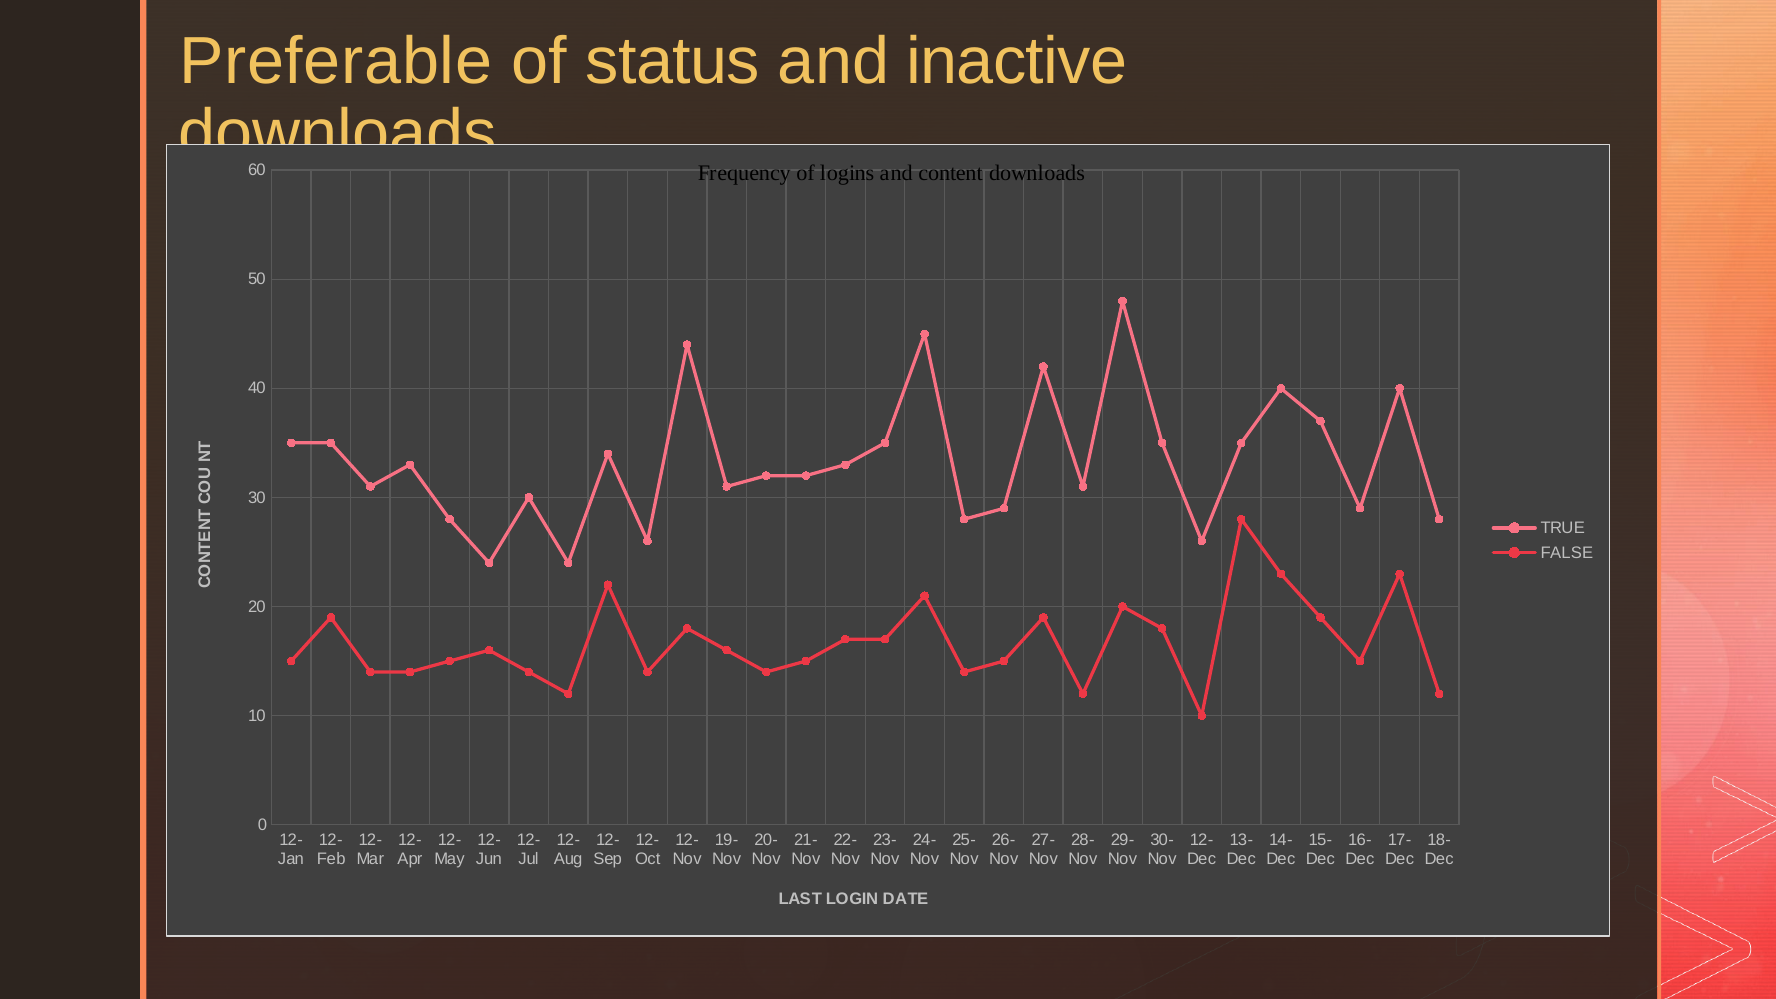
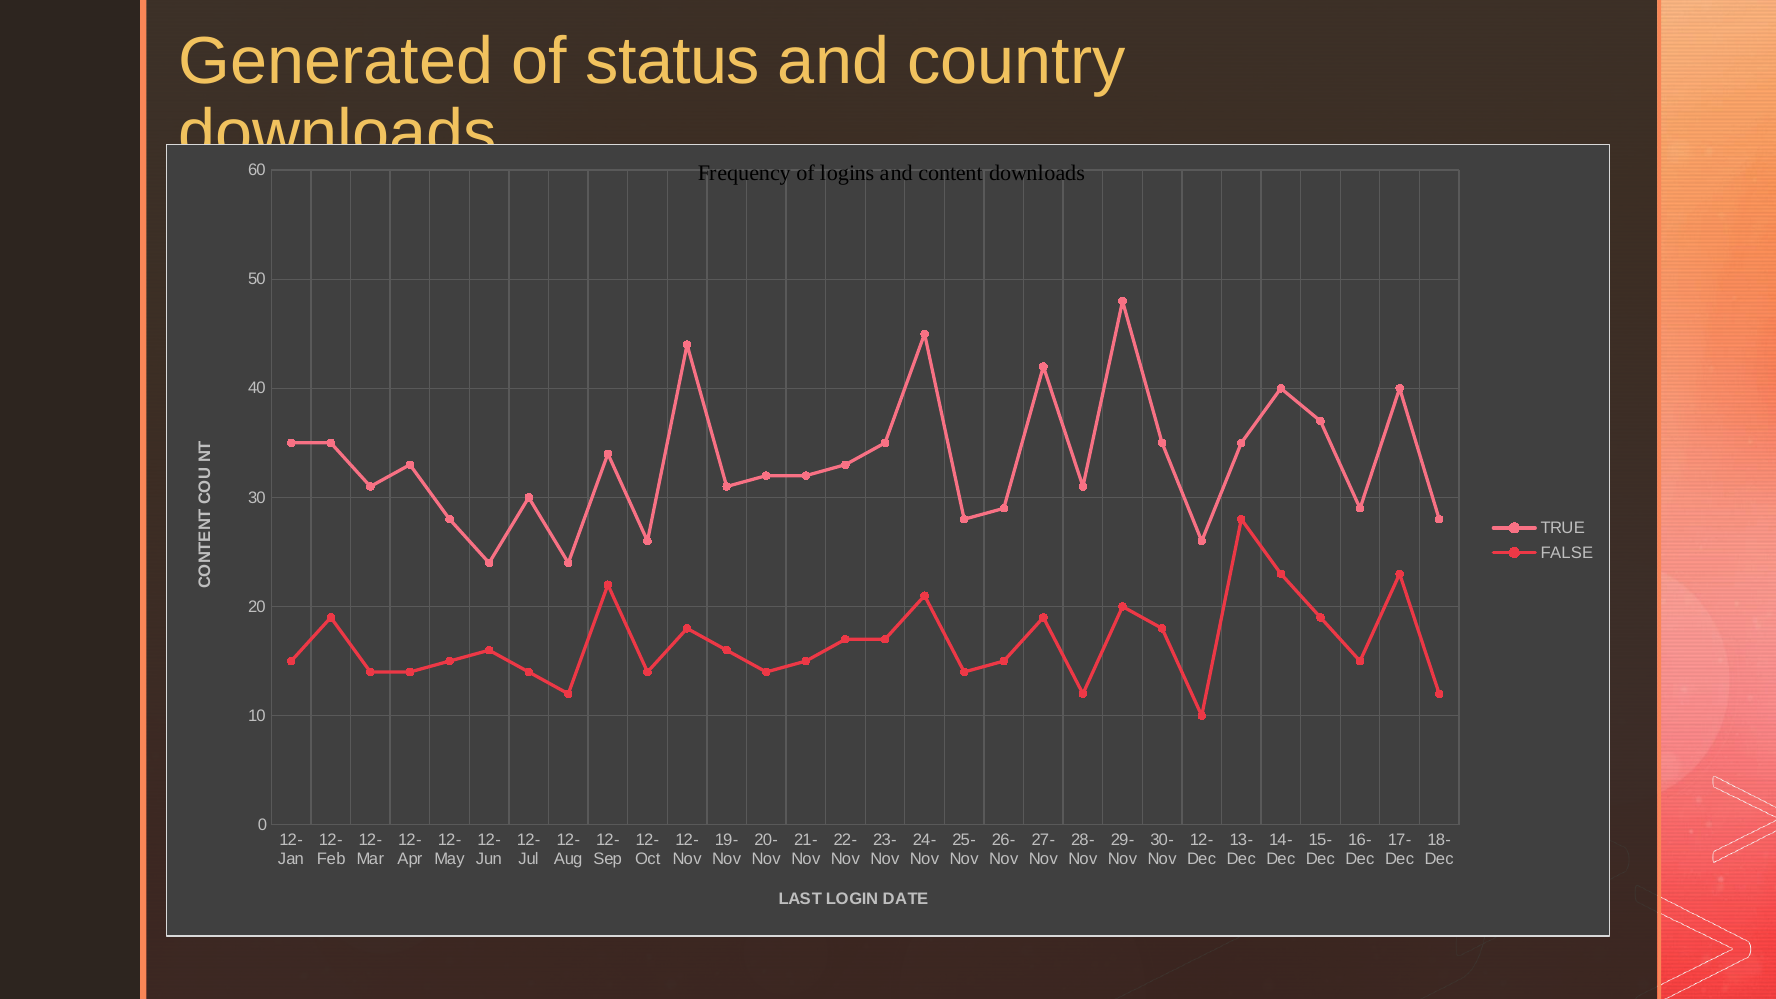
Preferable: Preferable -> Generated
inactive: inactive -> country
